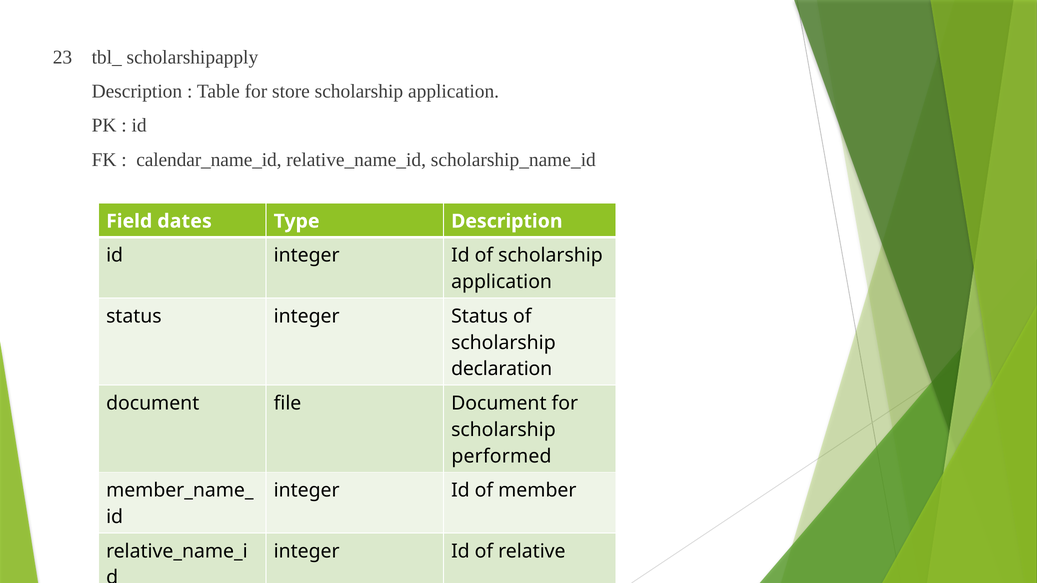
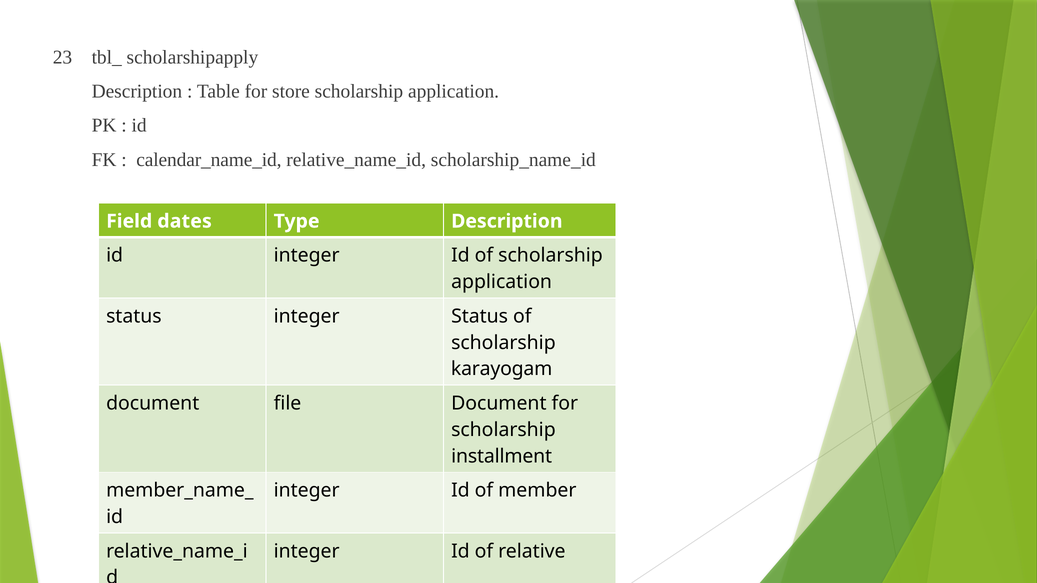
declaration: declaration -> karayogam
performed: performed -> installment
